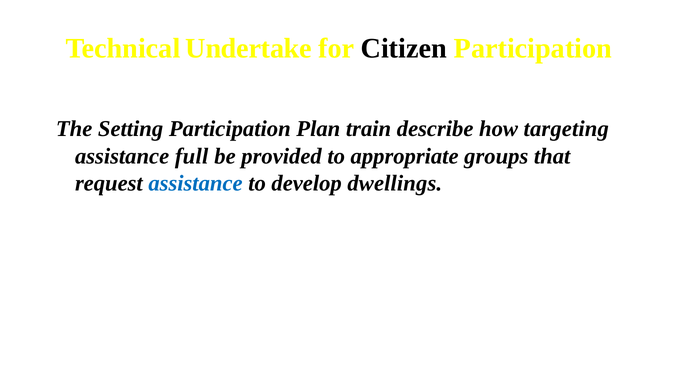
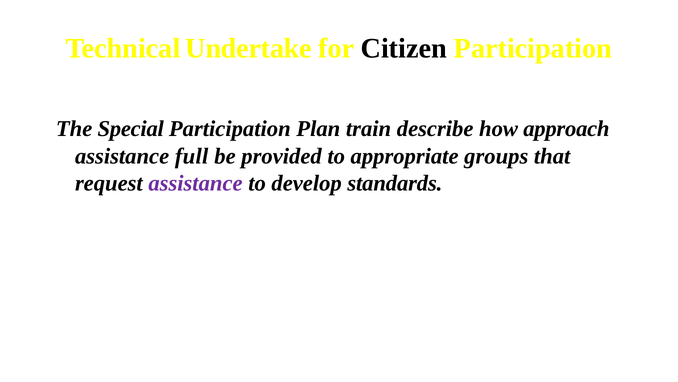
Setting: Setting -> Special
targeting: targeting -> approach
assistance at (195, 183) colour: blue -> purple
dwellings: dwellings -> standards
